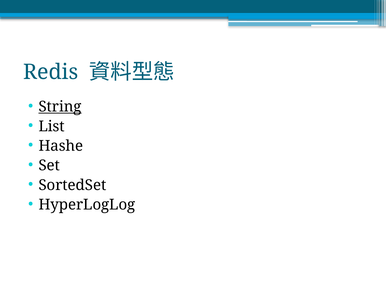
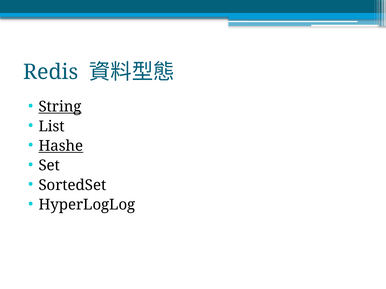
Hashe underline: none -> present
